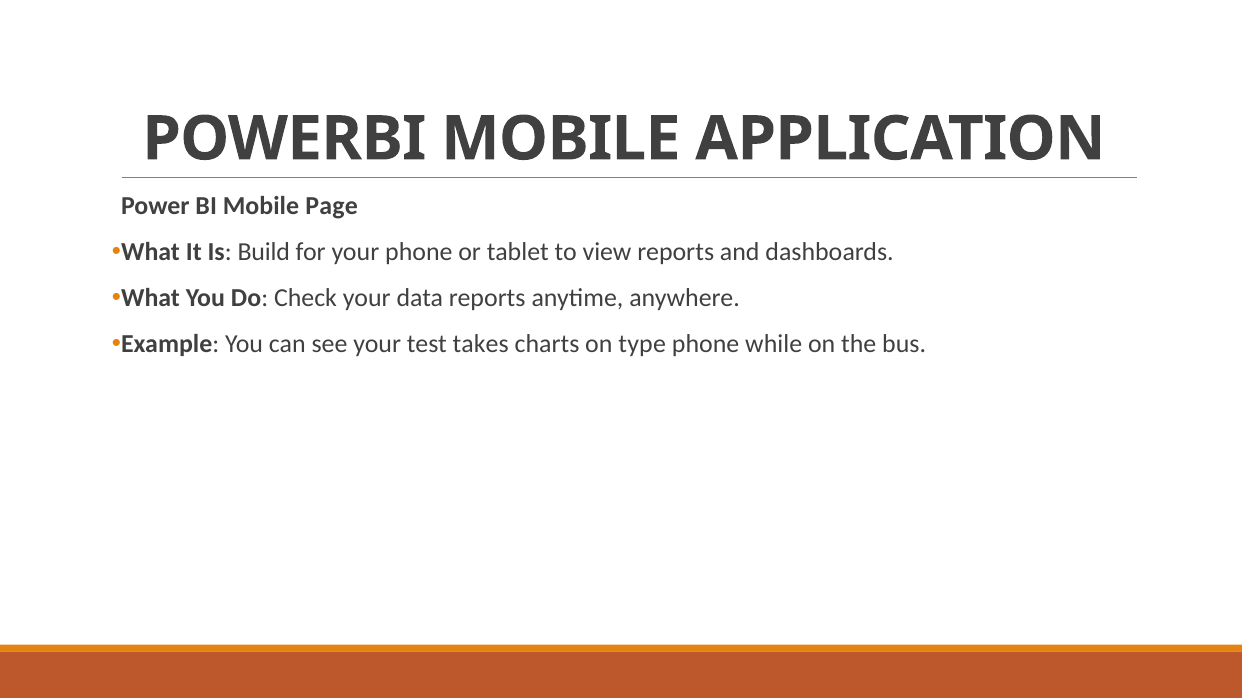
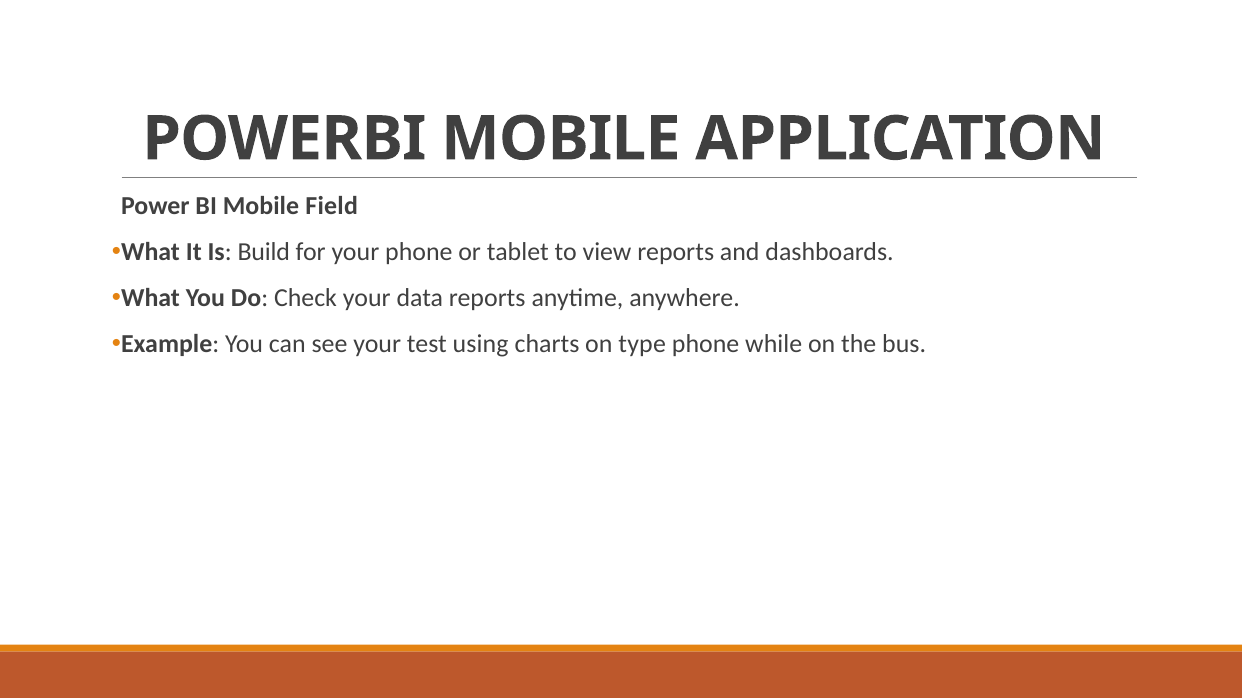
Page: Page -> Field
takes: takes -> using
